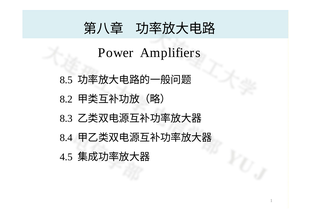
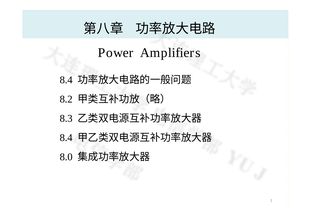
8.5 at (66, 80): 8.5 -> 8.4
4.5: 4.5 -> 8.0
